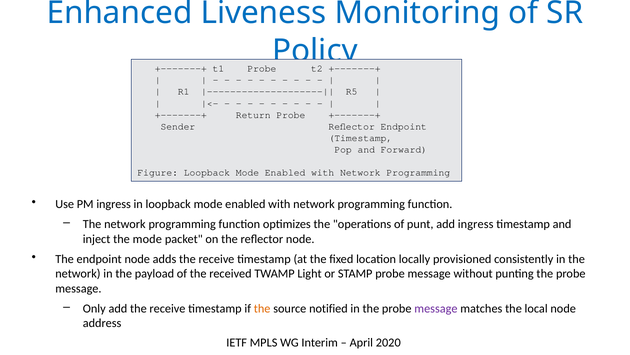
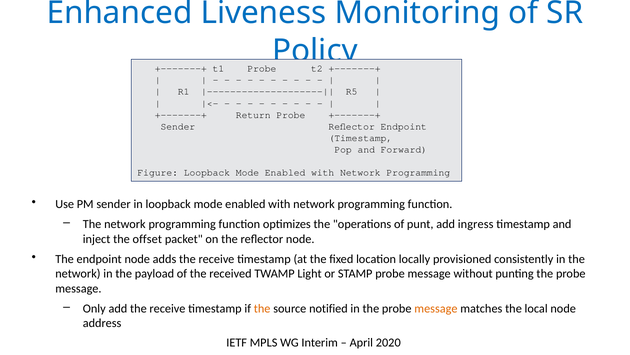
PM ingress: ingress -> sender
the mode: mode -> offset
message at (436, 308) colour: purple -> orange
